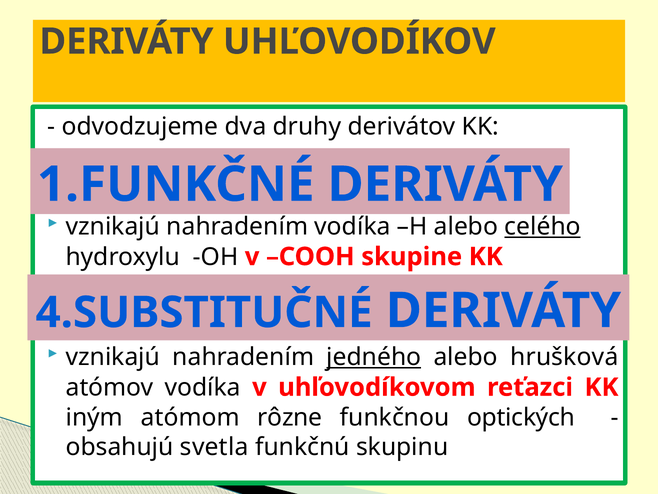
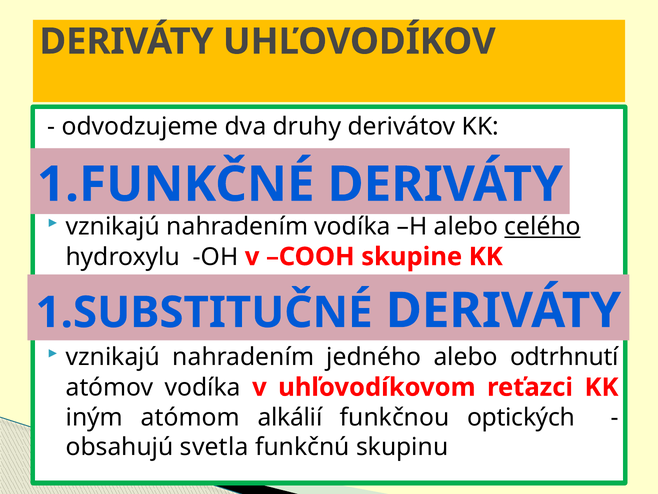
4.SUBSTITUČNÉ: 4.SUBSTITUČNÉ -> 1.SUBSTITUČNÉ
jedného underline: present -> none
hrušková: hrušková -> odtrhnutí
rôzne: rôzne -> alkálií
